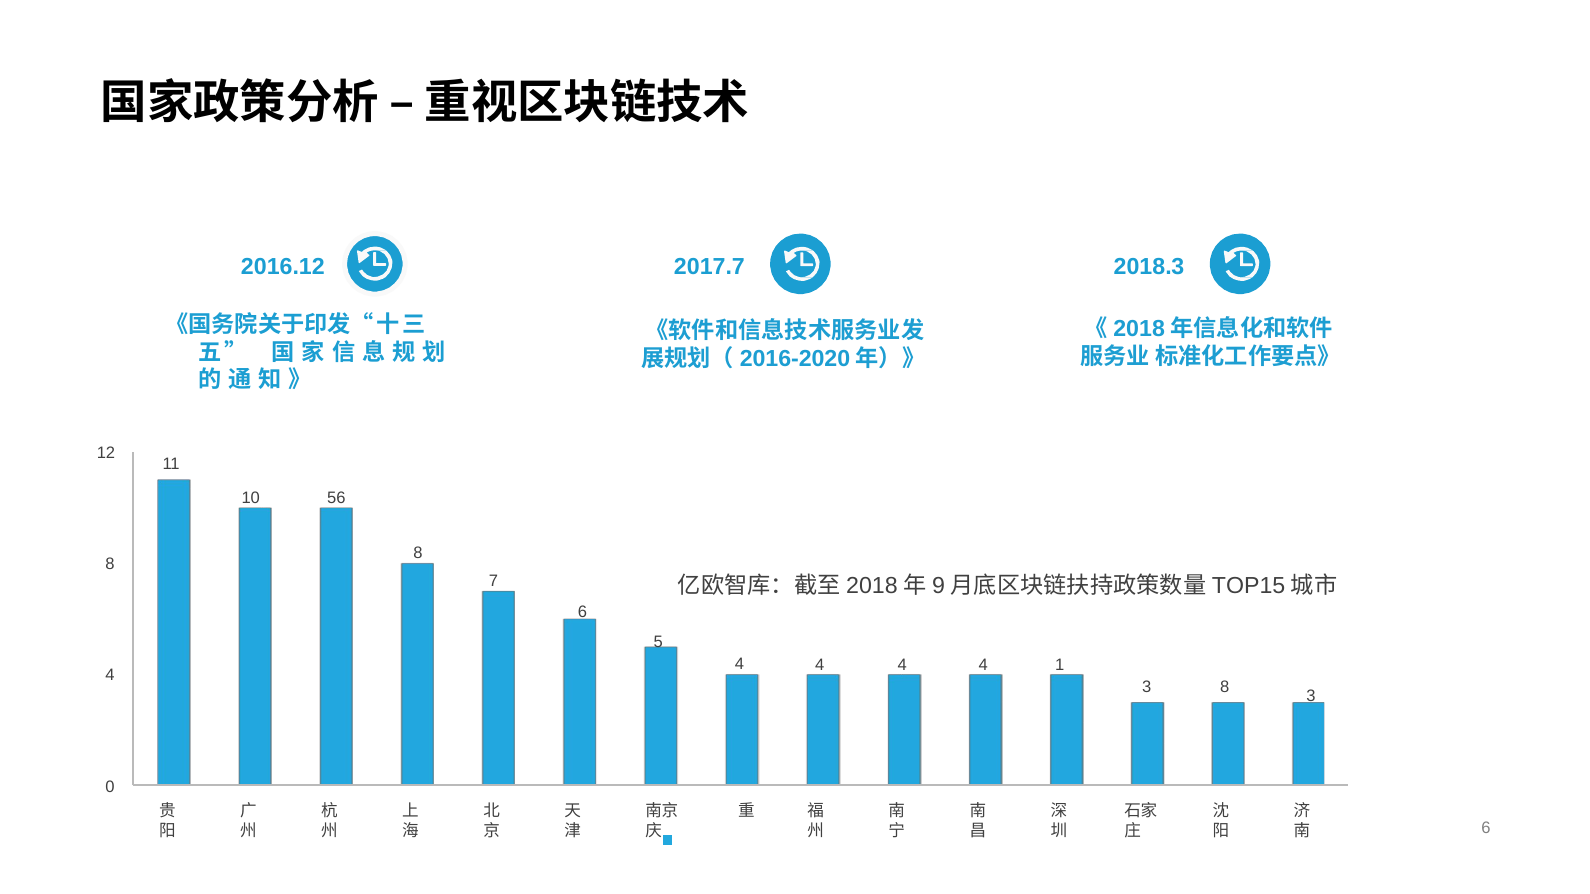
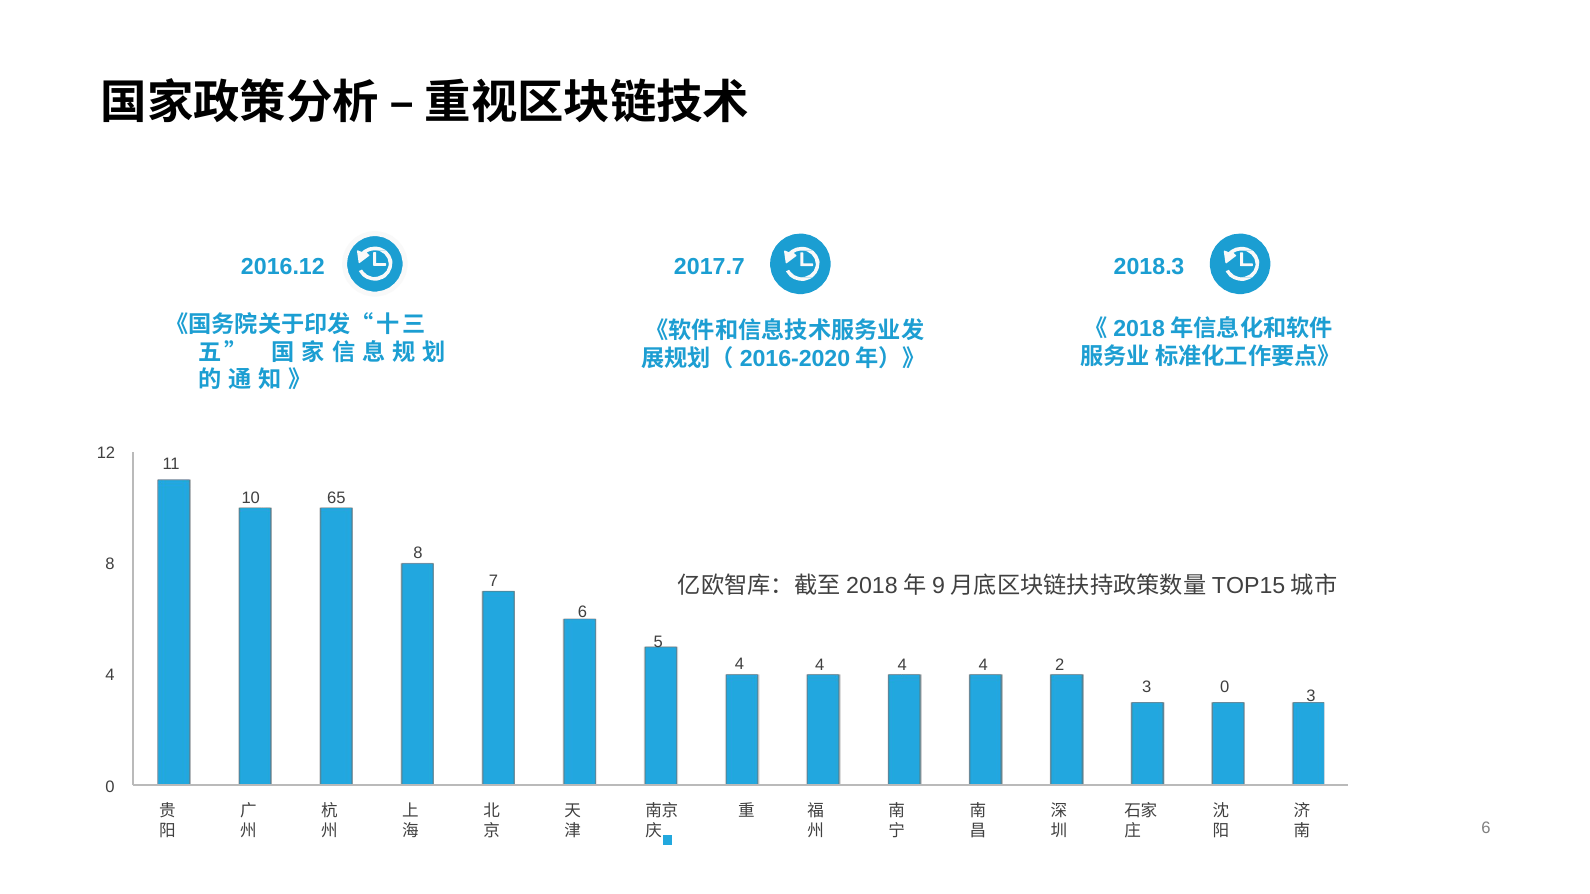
56: 56 -> 65
1: 1 -> 2
8 at (1225, 688): 8 -> 0
